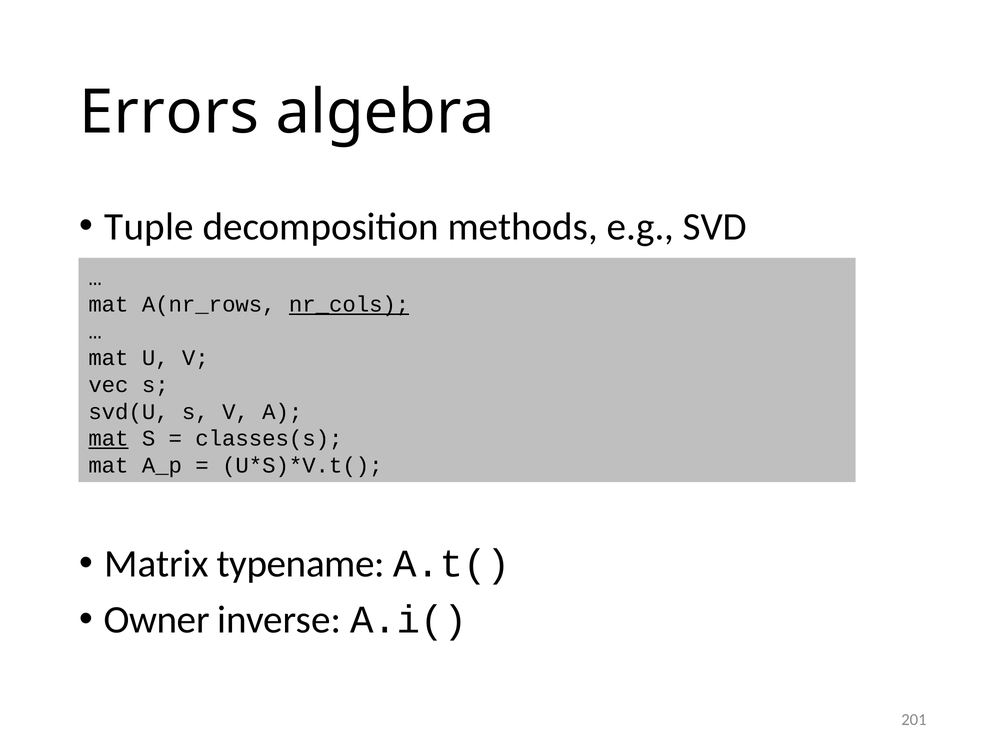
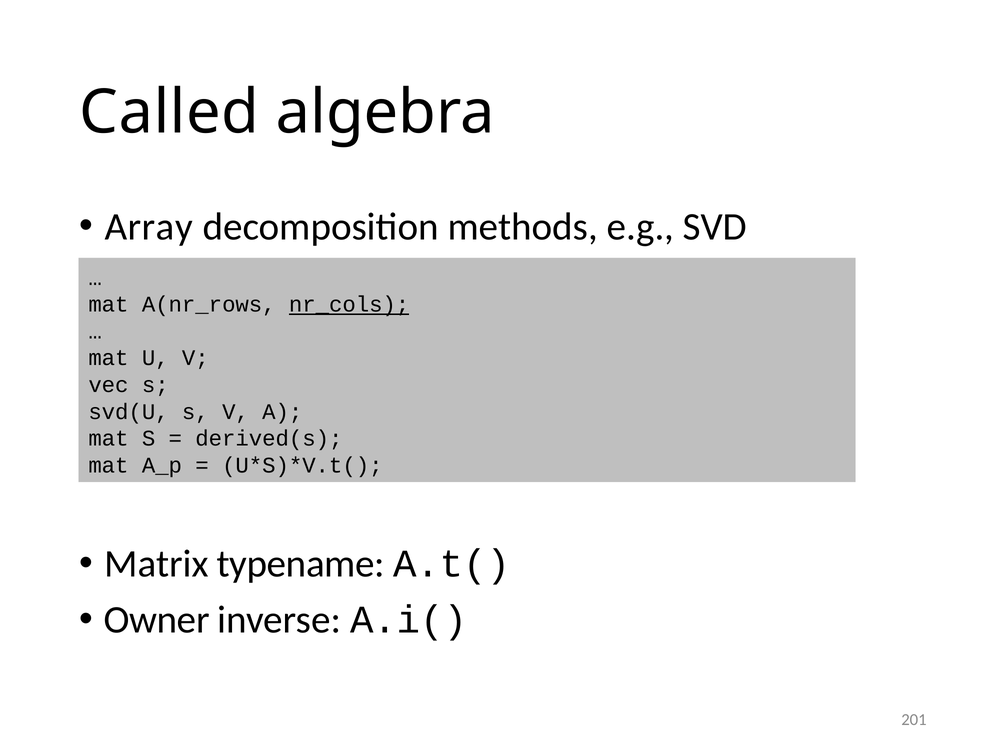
Errors: Errors -> Called
Tuple: Tuple -> Array
mat at (109, 439) underline: present -> none
classes(s: classes(s -> derived(s
